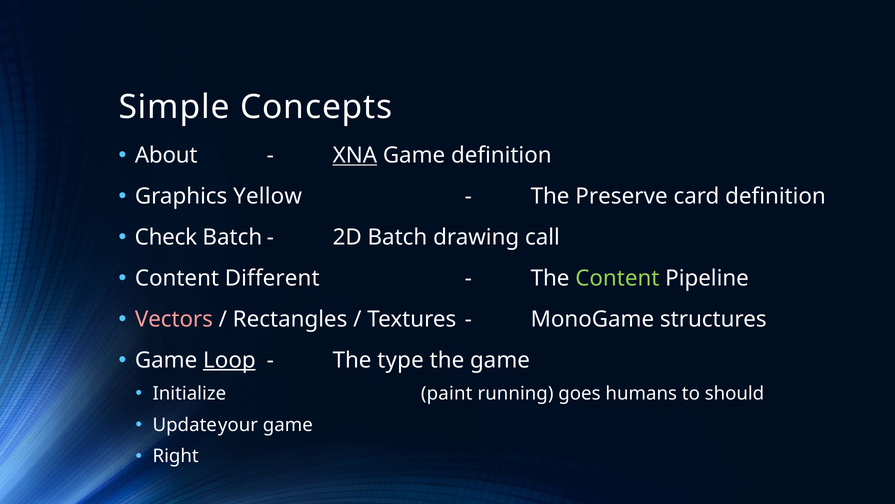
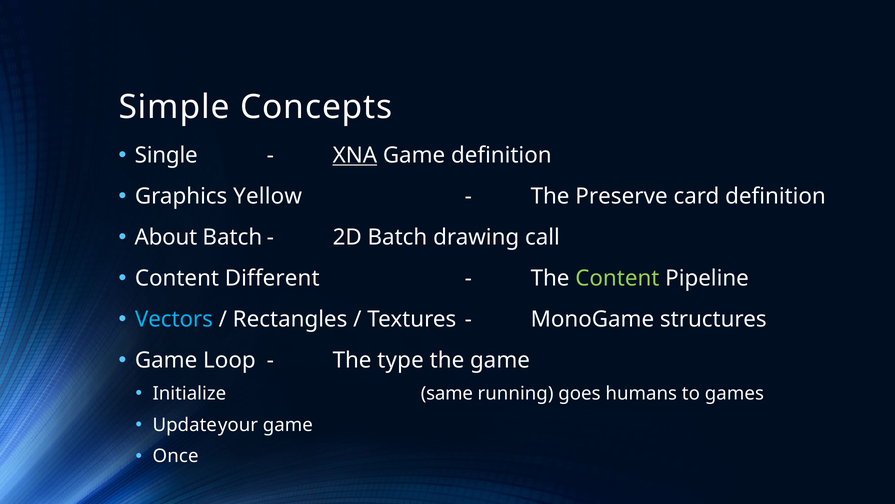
About: About -> Single
Check: Check -> About
Vectors colour: pink -> light blue
Loop underline: present -> none
paint: paint -> same
should: should -> games
Right: Right -> Once
